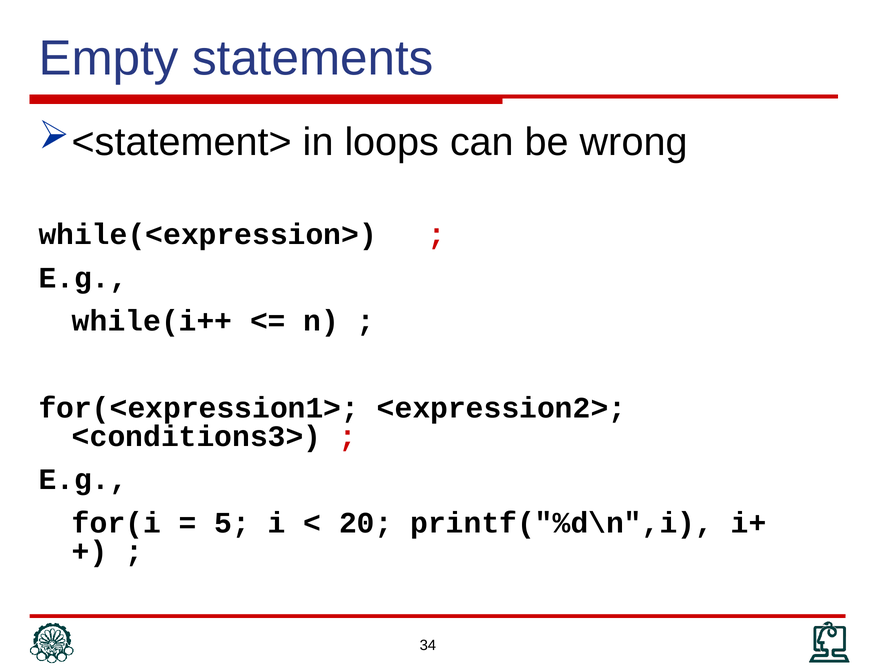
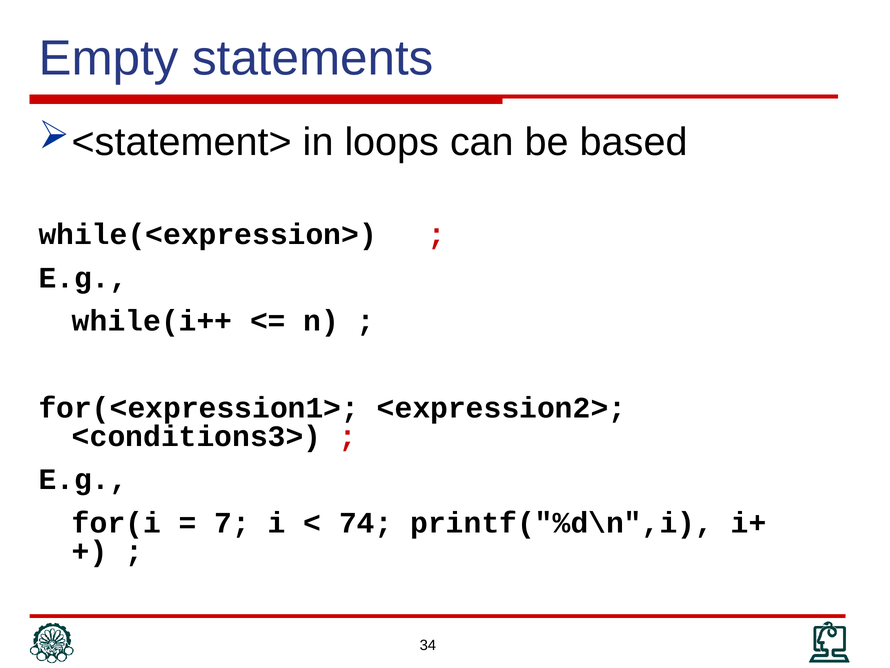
wrong: wrong -> based
5: 5 -> 7
20: 20 -> 74
